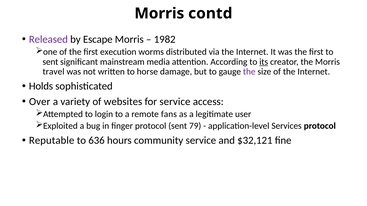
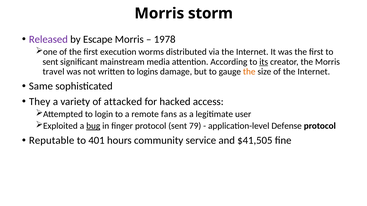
contd: contd -> storm
1982: 1982 -> 1978
horse: horse -> logins
the at (249, 72) colour: purple -> orange
Holds: Holds -> Same
Over: Over -> They
websites: websites -> attacked
for service: service -> hacked
bug underline: none -> present
Services: Services -> Defense
636: 636 -> 401
$32,121: $32,121 -> $41,505
